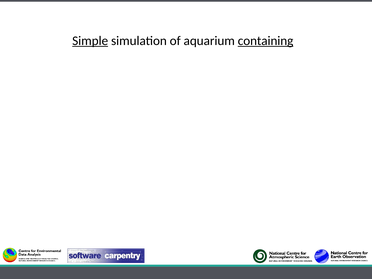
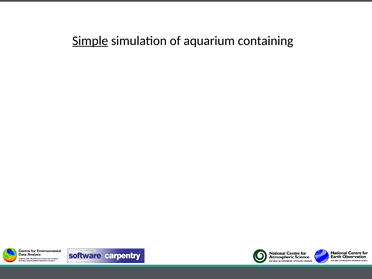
containing underline: present -> none
